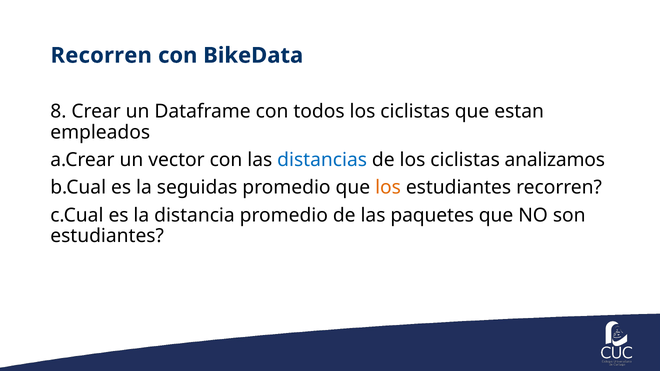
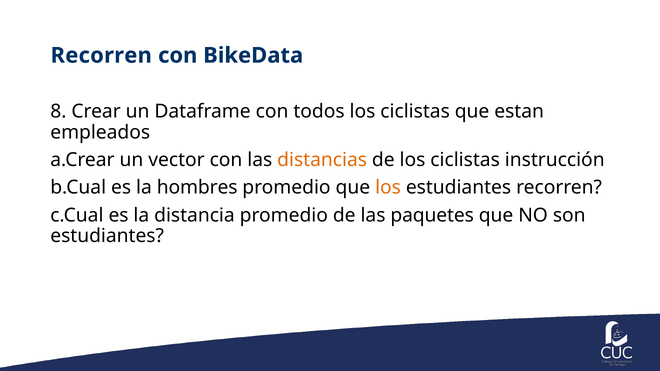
distancias colour: blue -> orange
analizamos: analizamos -> instrucción
seguidas: seguidas -> hombres
